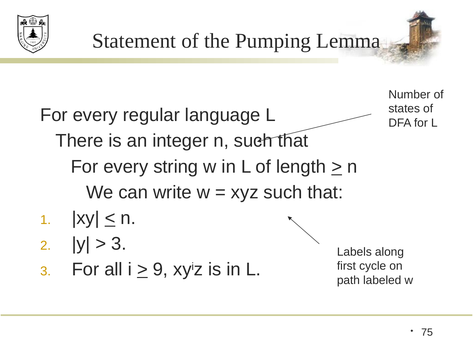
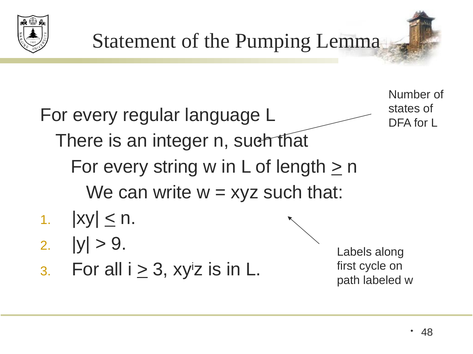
3 at (119, 244): 3 -> 9
9 at (160, 270): 9 -> 3
75: 75 -> 48
